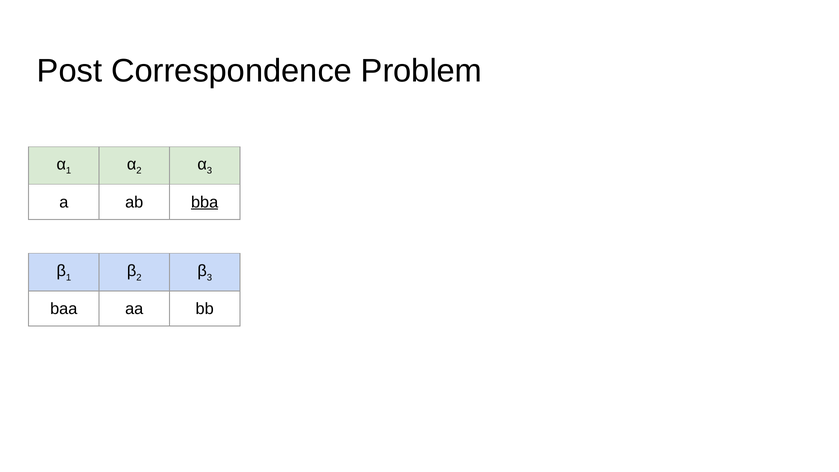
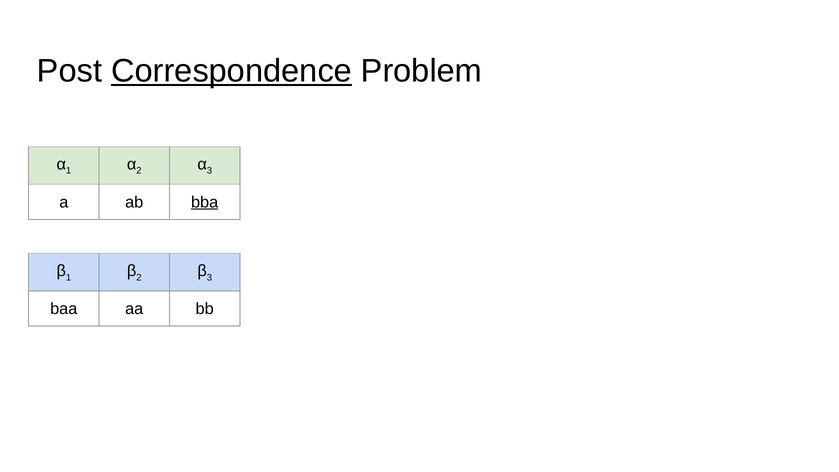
Correspondence underline: none -> present
